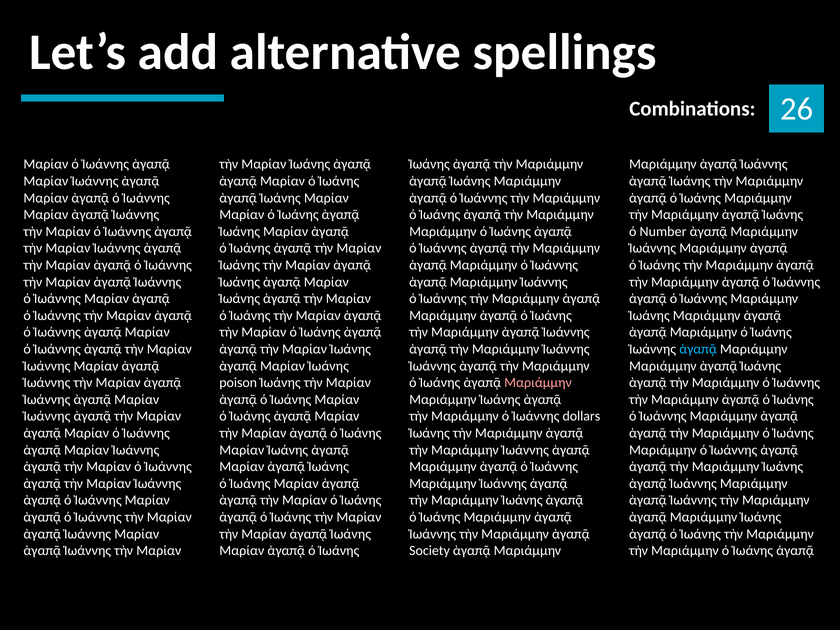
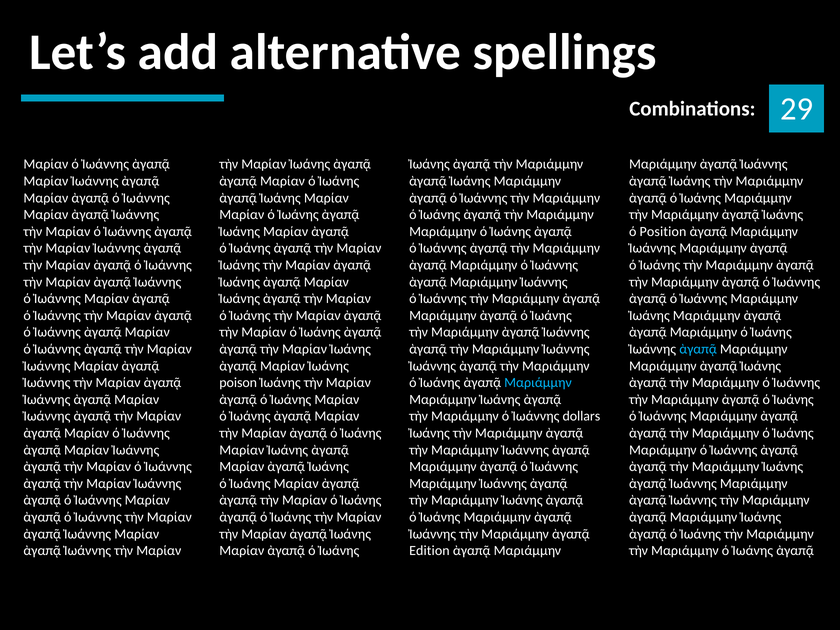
26: 26 -> 29
Number: Number -> Position
Μαριάμμην at (538, 383) colour: pink -> light blue
Society: Society -> Edition
